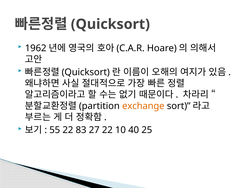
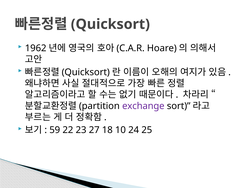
exchange colour: orange -> purple
55: 55 -> 59
83: 83 -> 23
27 22: 22 -> 18
40: 40 -> 24
